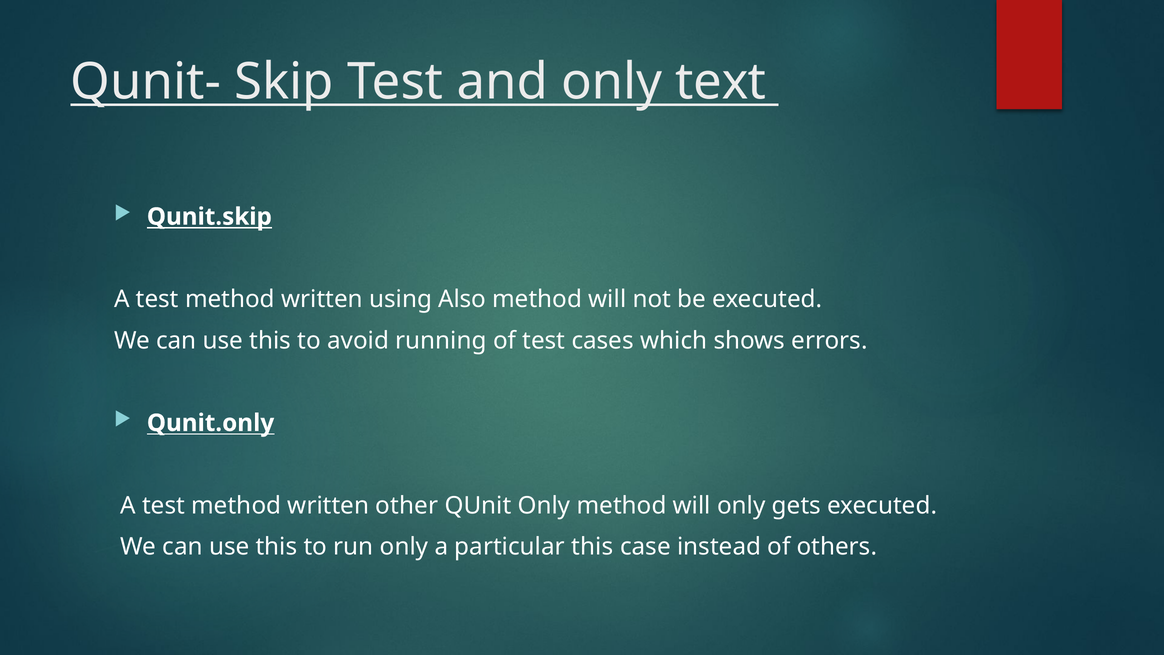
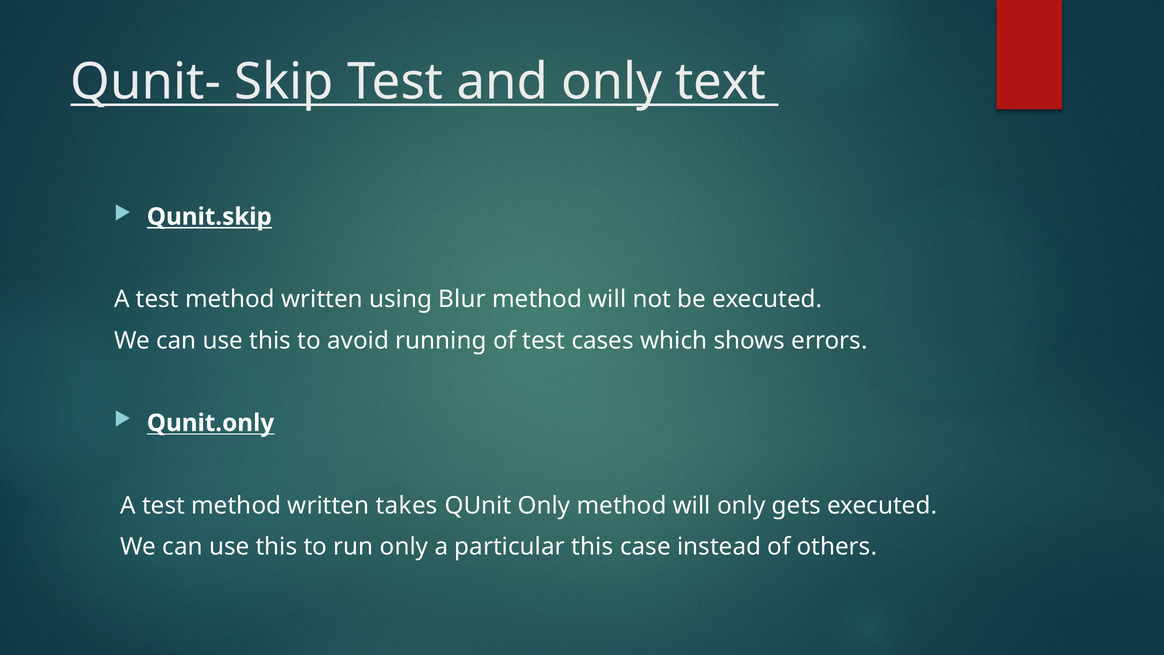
Also: Also -> Blur
other: other -> takes
